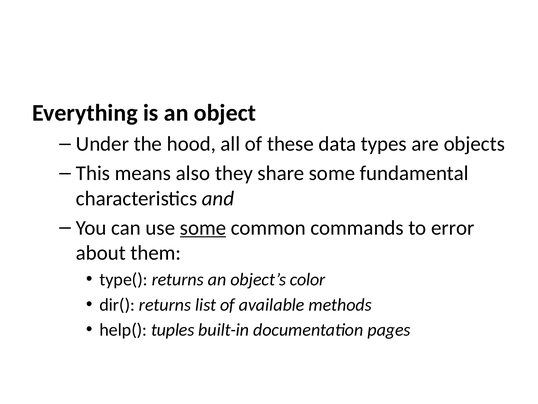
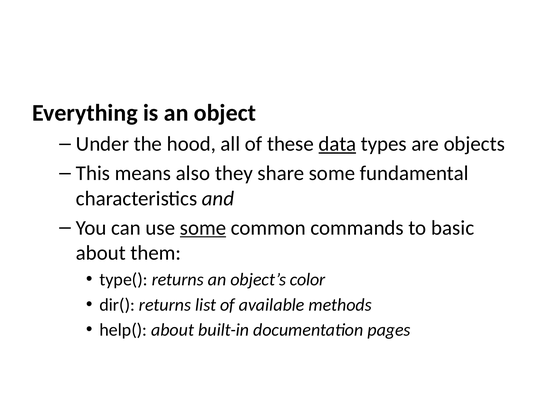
data underline: none -> present
error: error -> basic
help( tuples: tuples -> about
